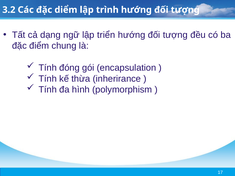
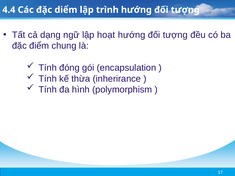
3.2: 3.2 -> 4.4
triển: triển -> hoạt
